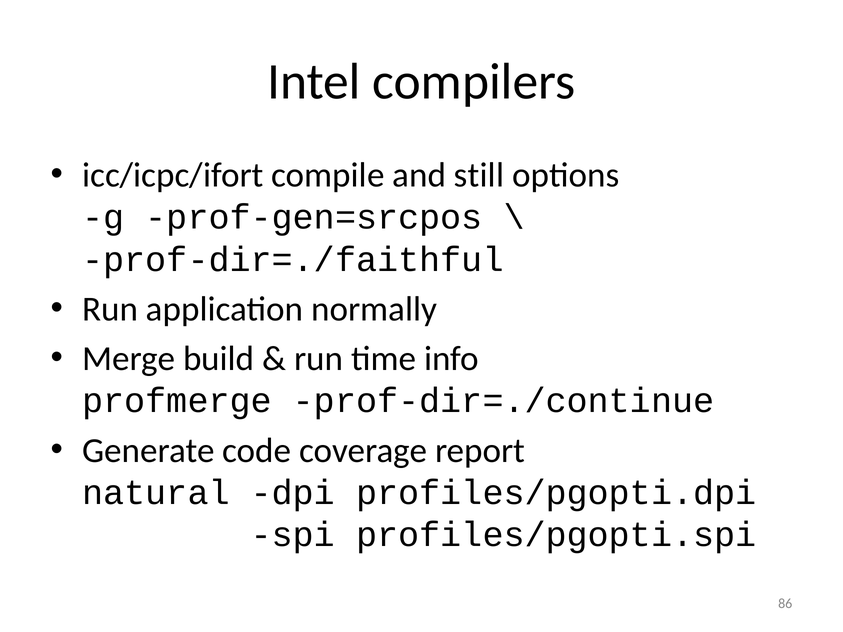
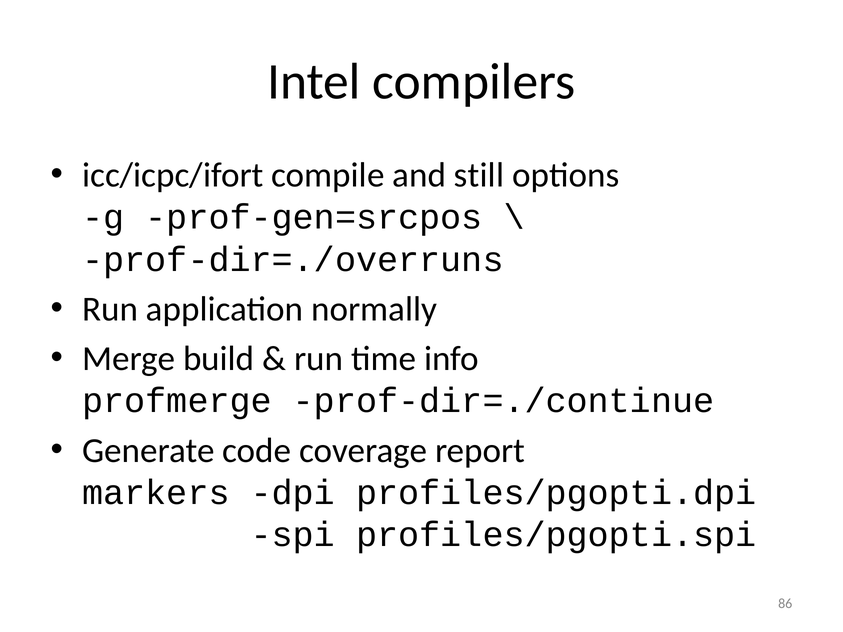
prof-dir=./faithful: prof-dir=./faithful -> prof-dir=./overruns
natural: natural -> markers
